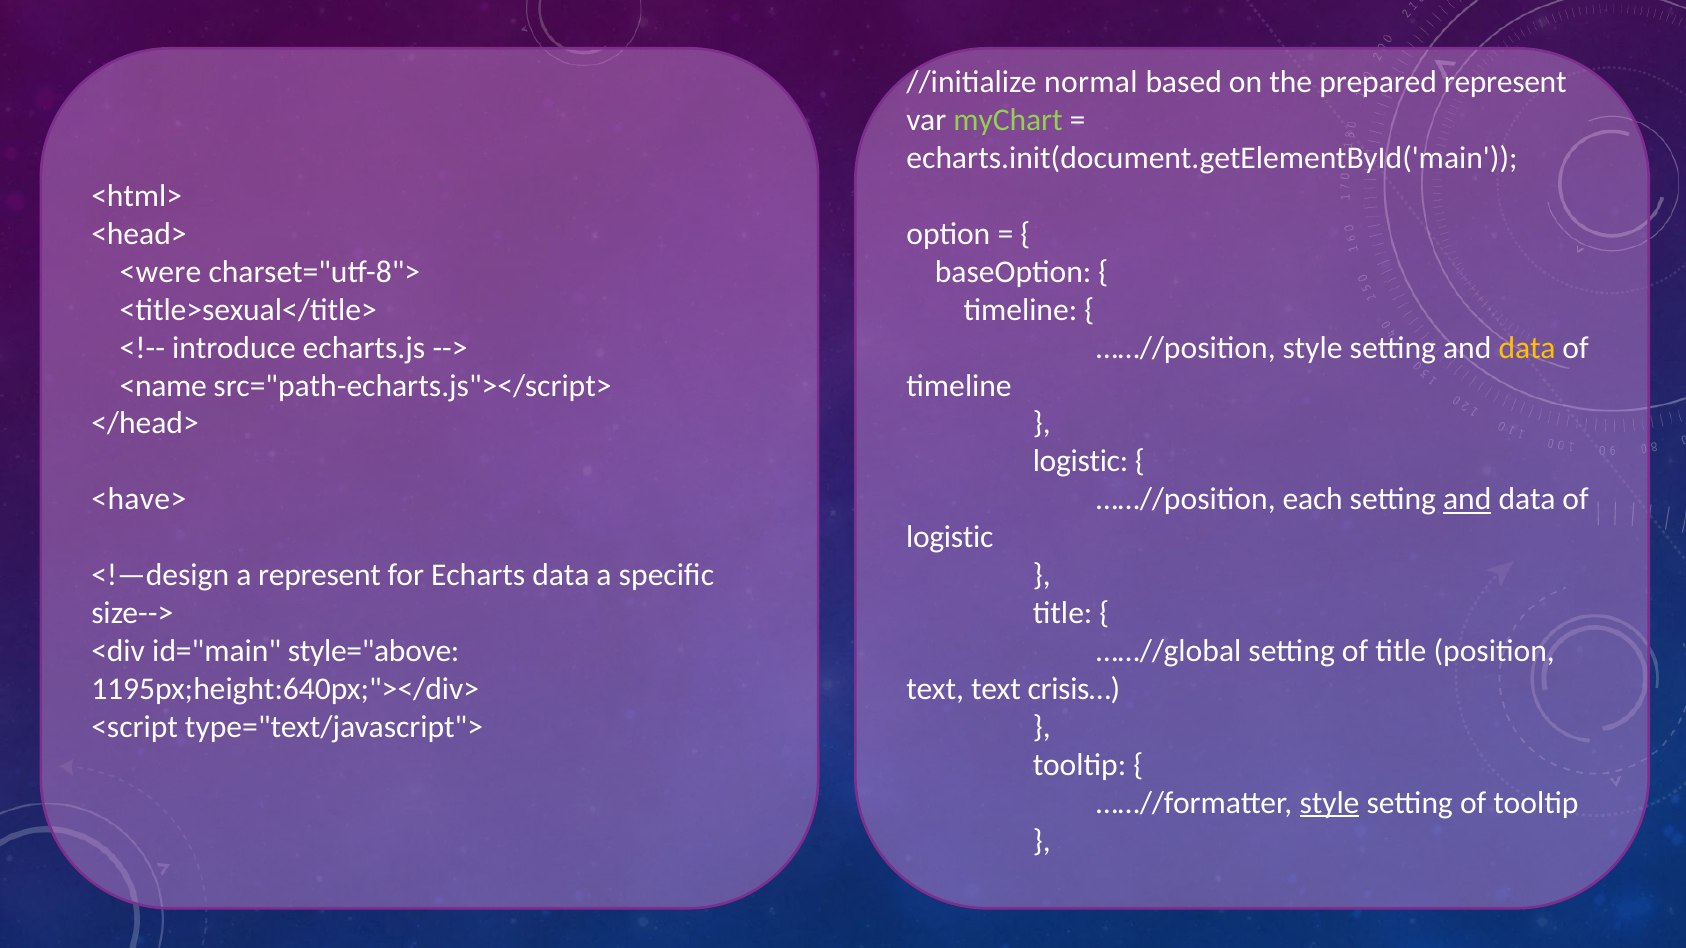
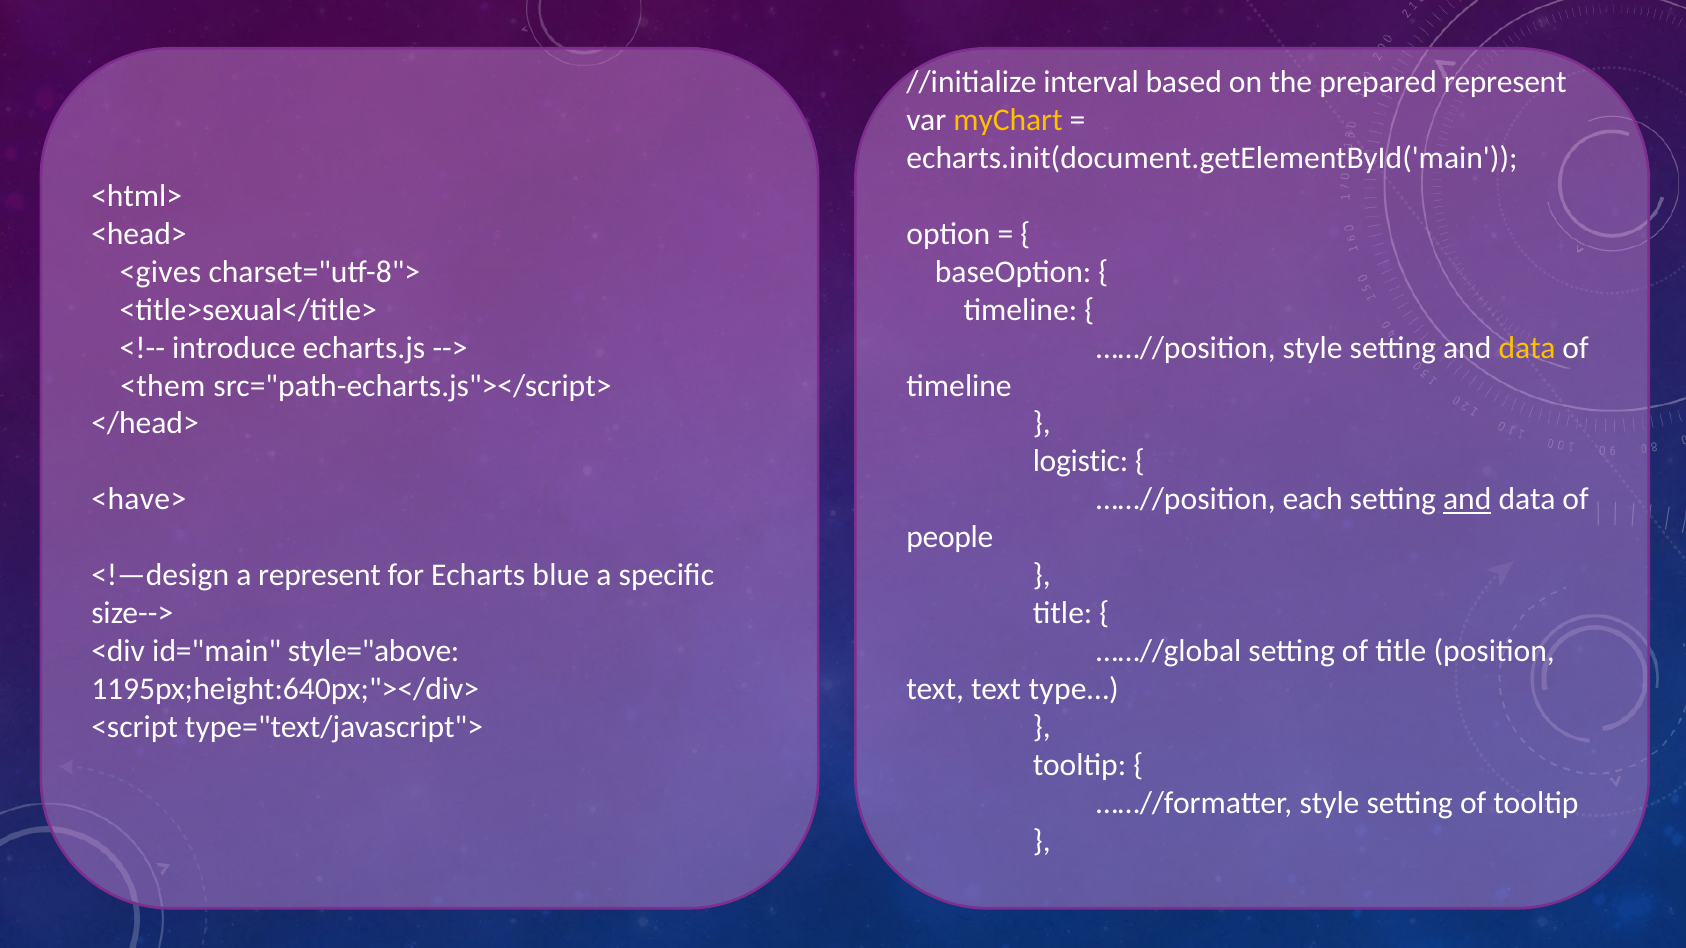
normal: normal -> interval
myChart colour: light green -> yellow
<were: <were -> <gives
<name: <name -> <them
logistic at (950, 538): logistic -> people
Echarts data: data -> blue
crisis…: crisis… -> type…
style at (1330, 803) underline: present -> none
